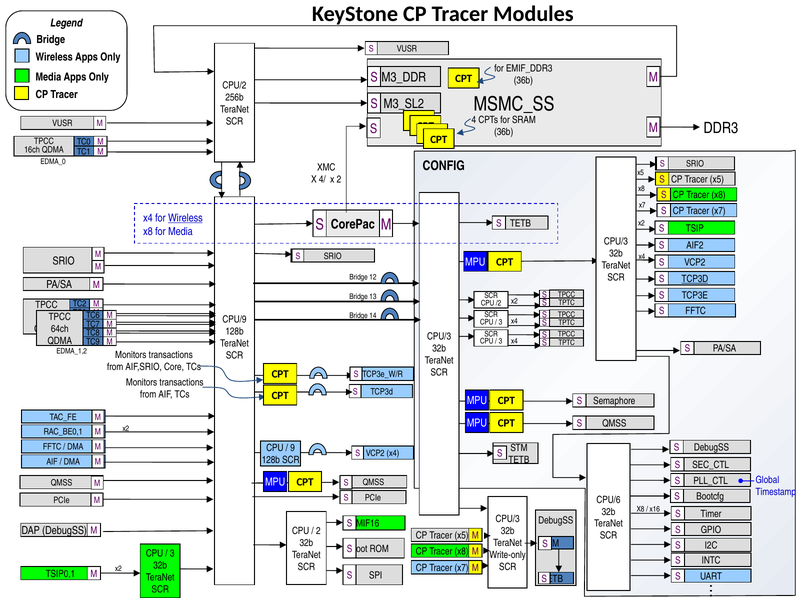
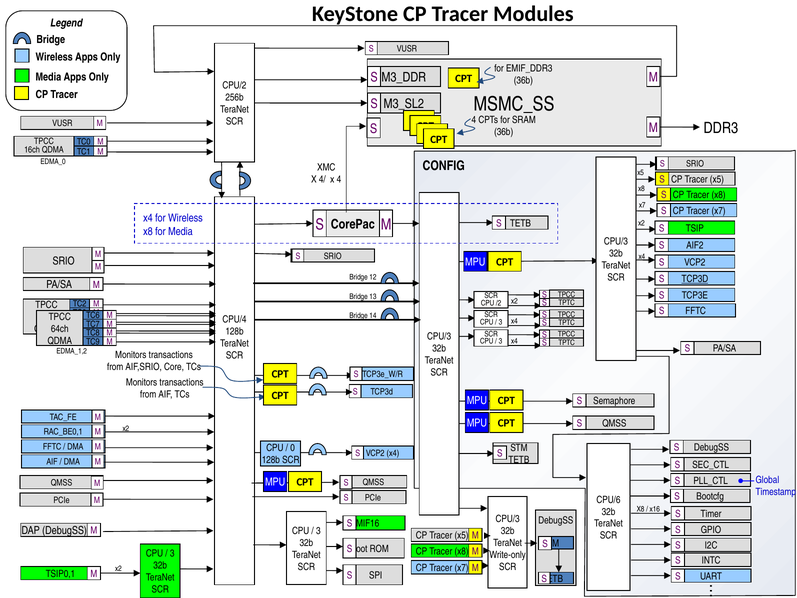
x 2: 2 -> 4
Wireless at (185, 218) underline: present -> none
CPU/9: CPU/9 -> CPU/4
9: 9 -> 0
2 at (318, 531): 2 -> 3
